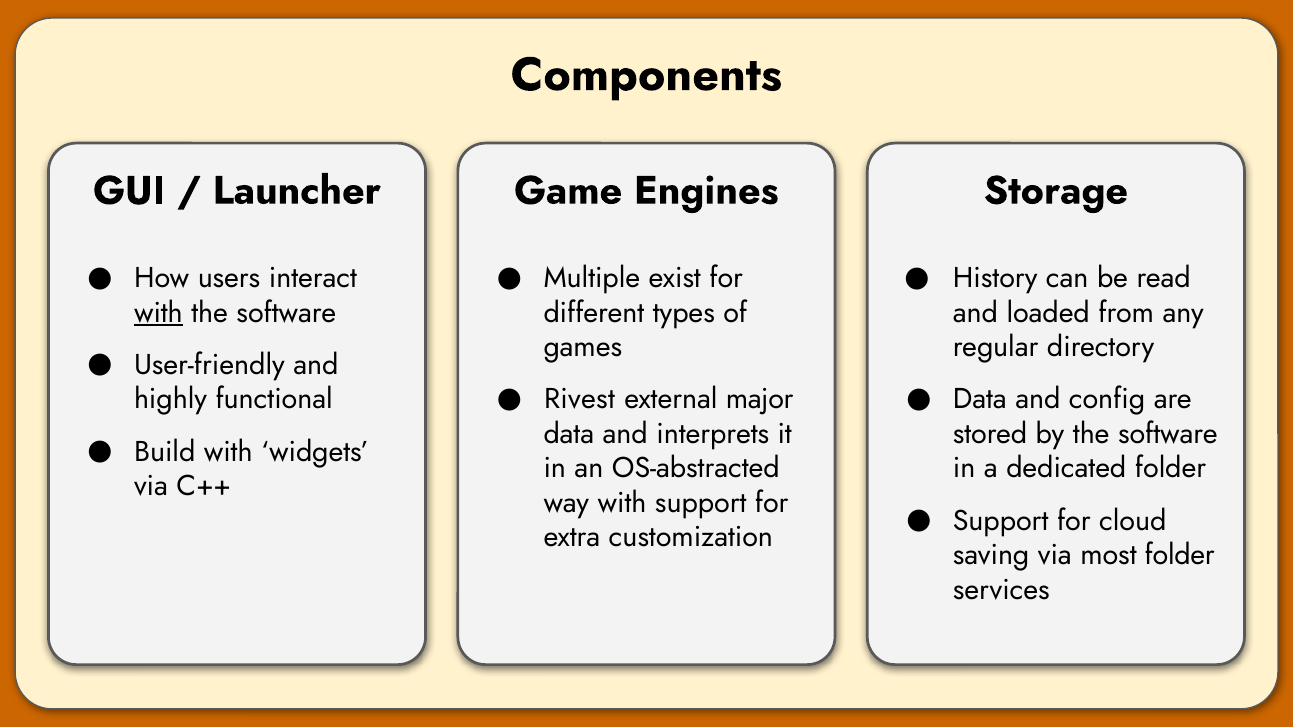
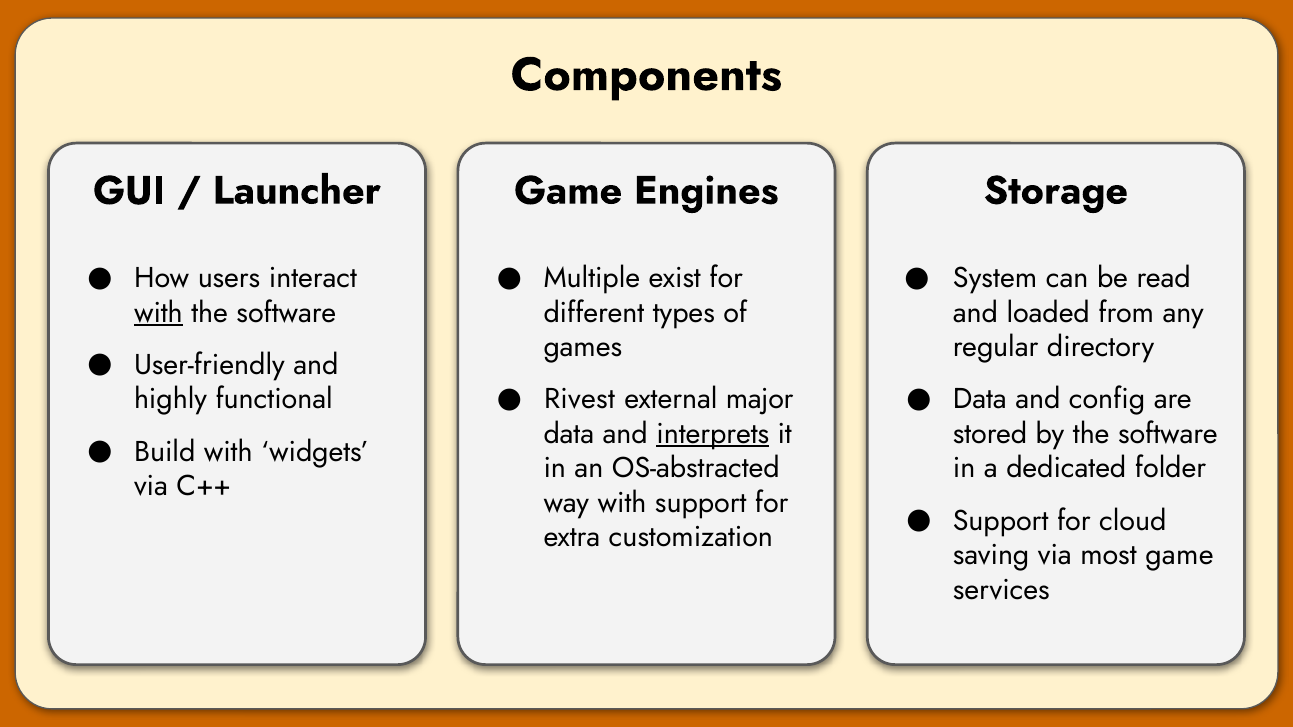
History: History -> System
interprets underline: none -> present
most folder: folder -> game
